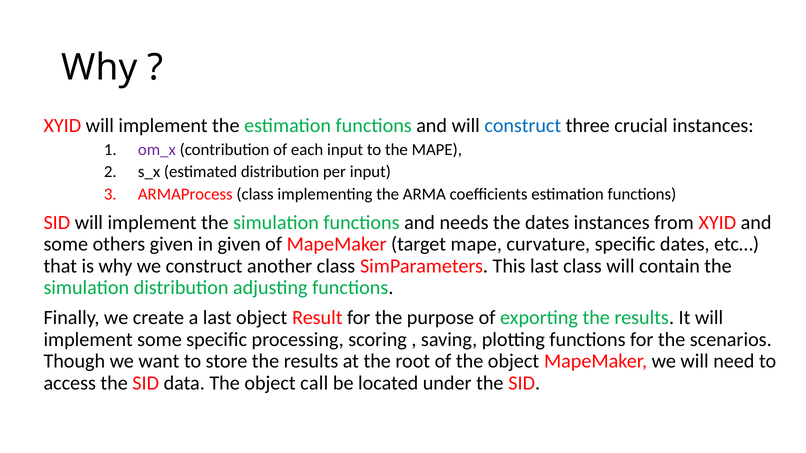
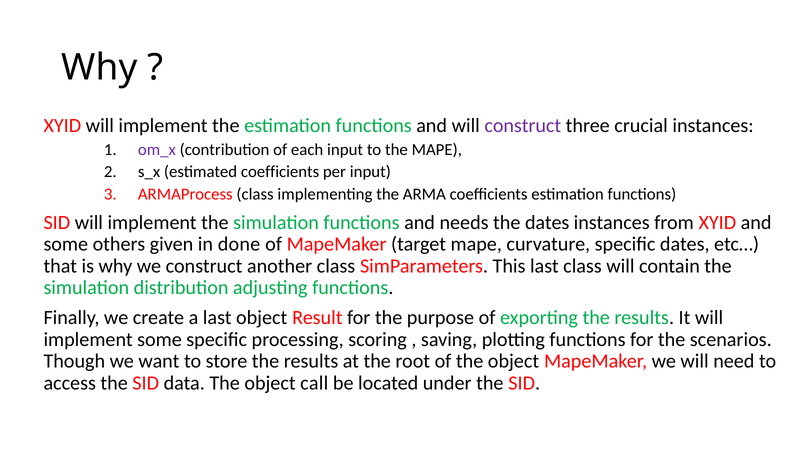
construct at (523, 126) colour: blue -> purple
estimated distribution: distribution -> coefficients
in given: given -> done
